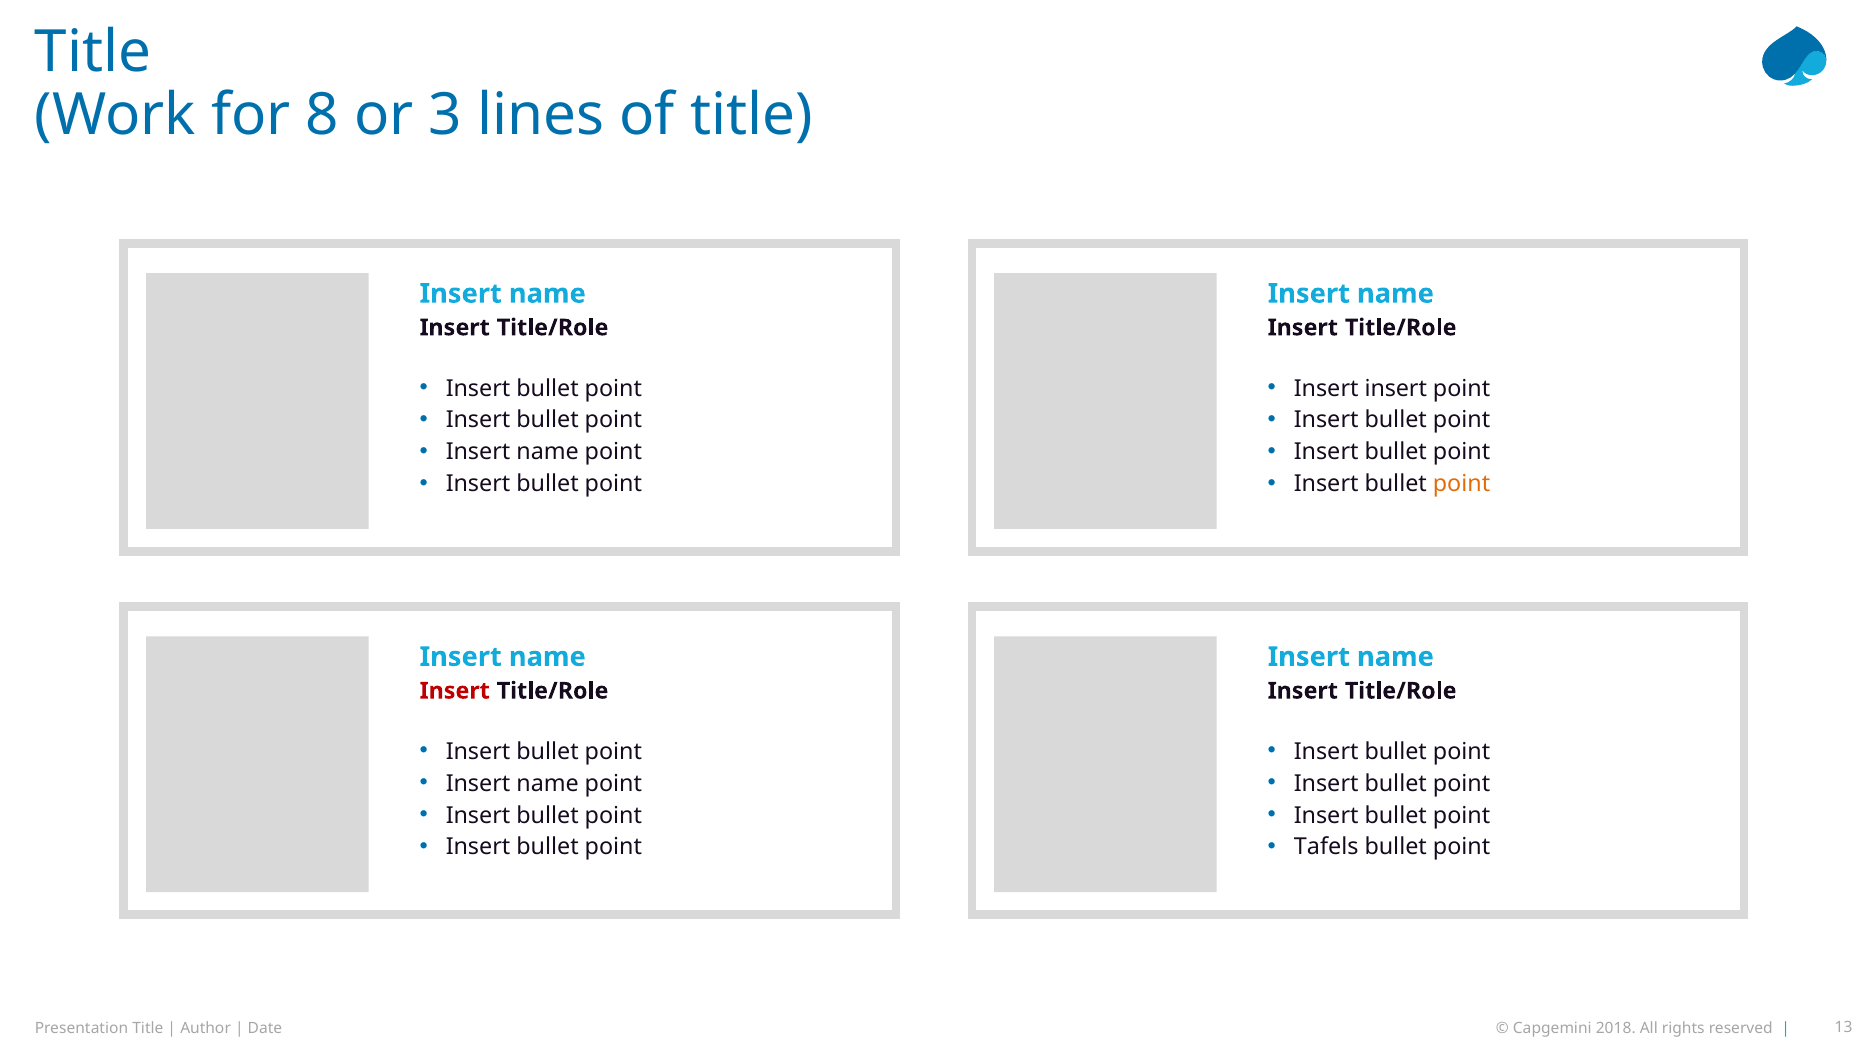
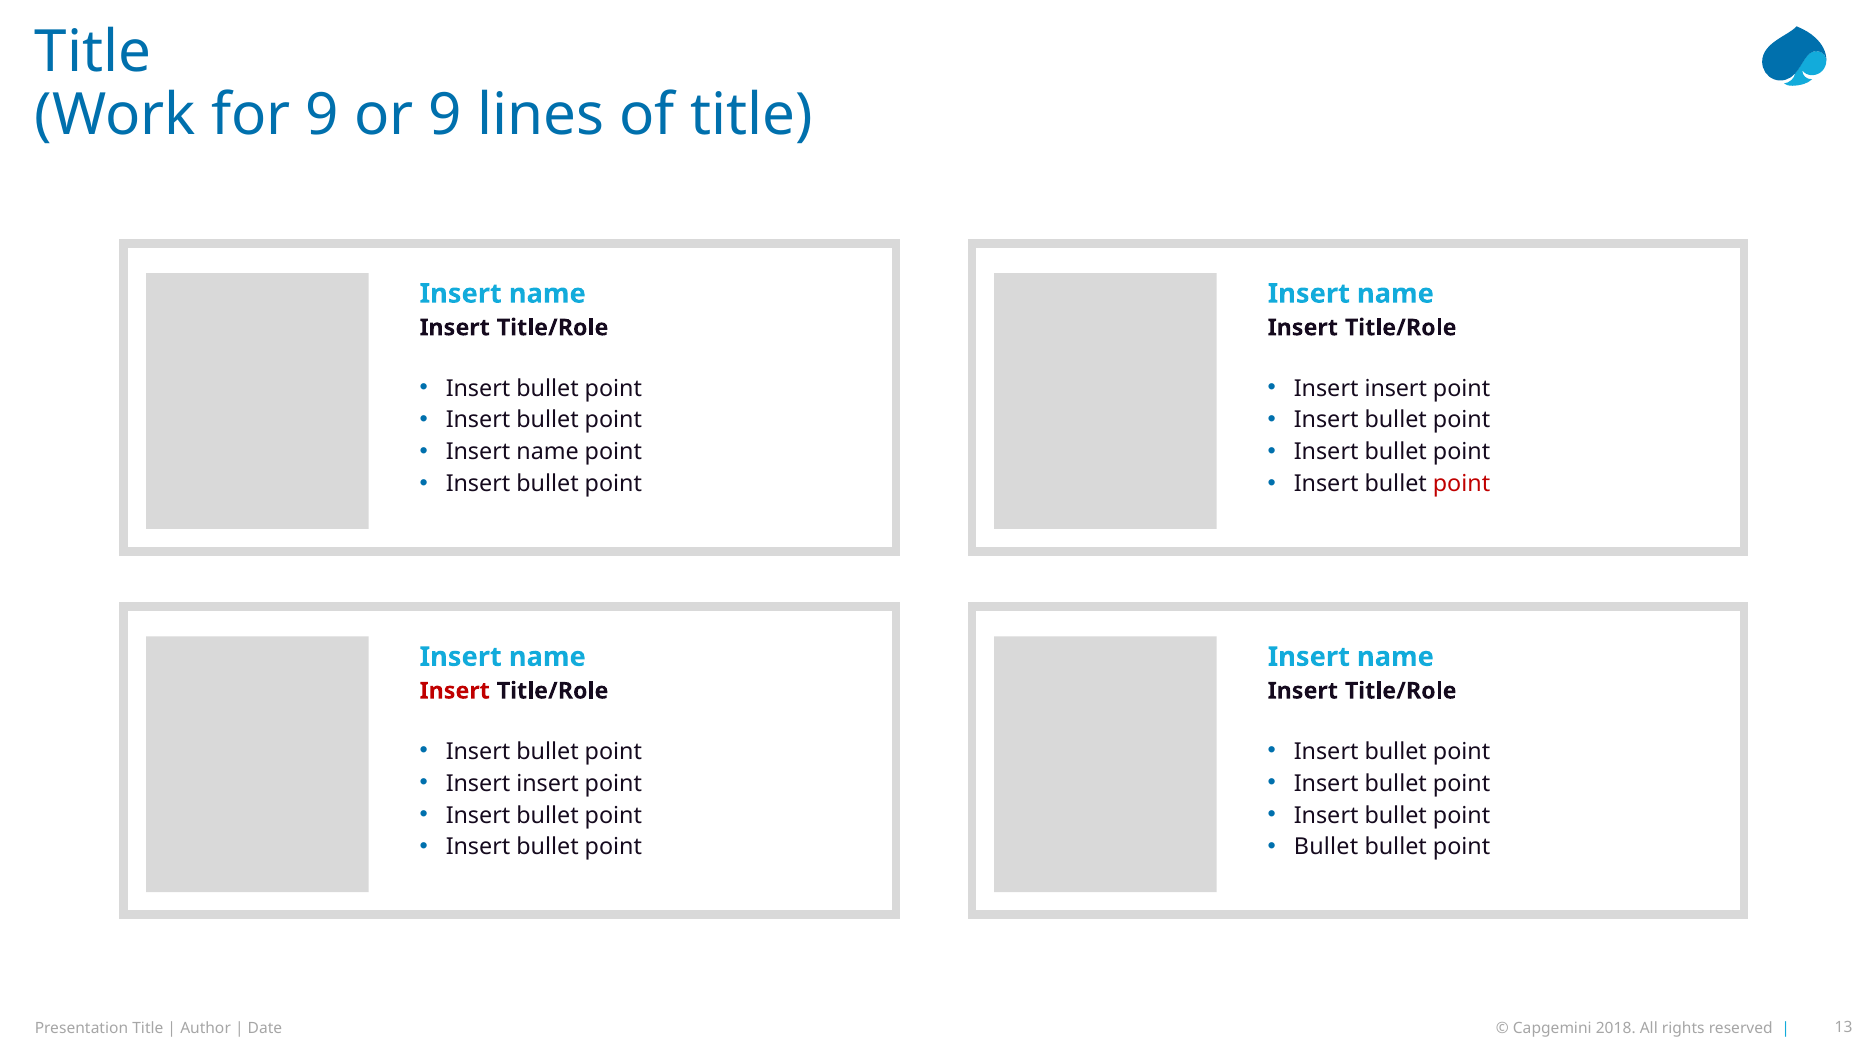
for 8: 8 -> 9
or 3: 3 -> 9
point at (1462, 484) colour: orange -> red
name at (548, 784): name -> insert
Tafels at (1326, 848): Tafels -> Bullet
